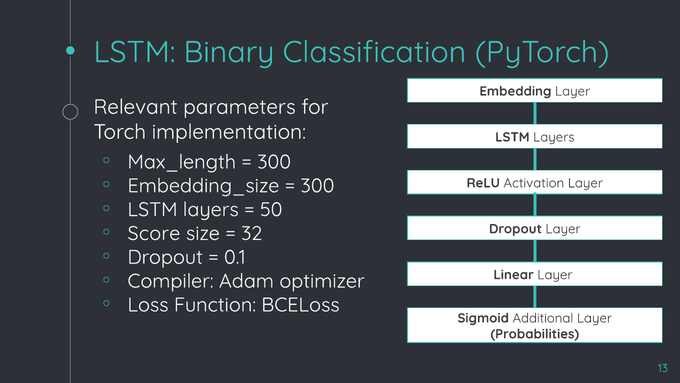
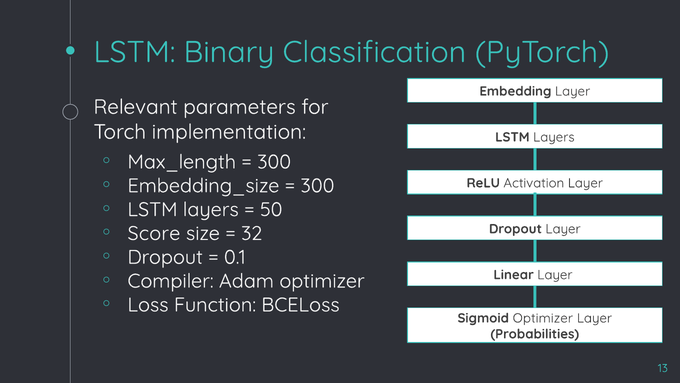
Sigmoid Additional: Additional -> Optimizer
